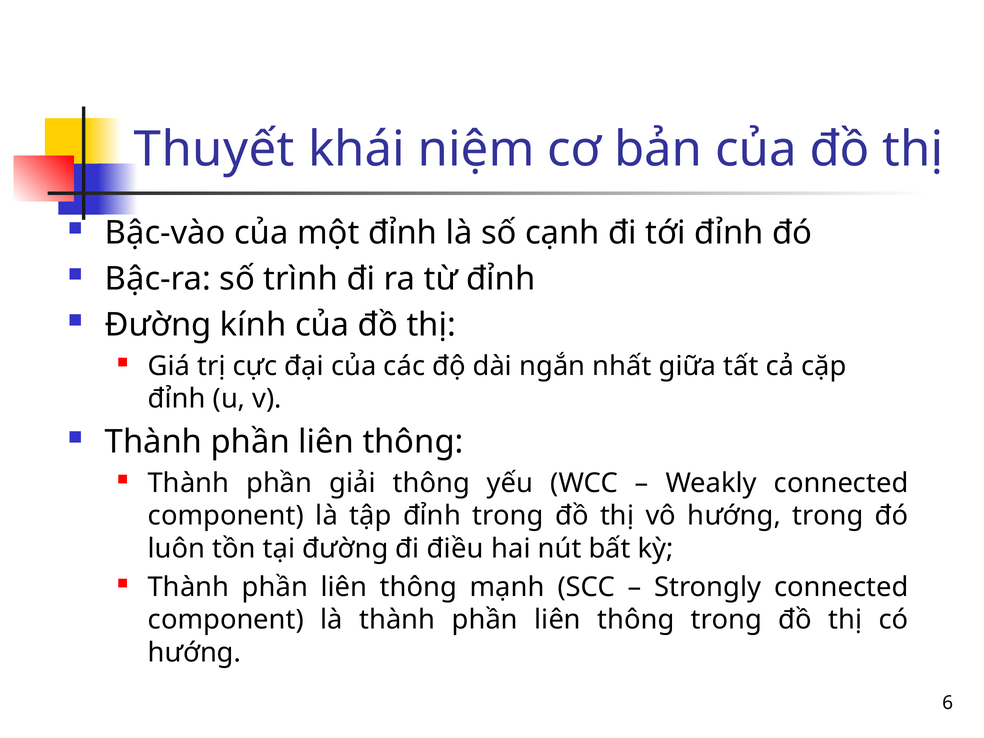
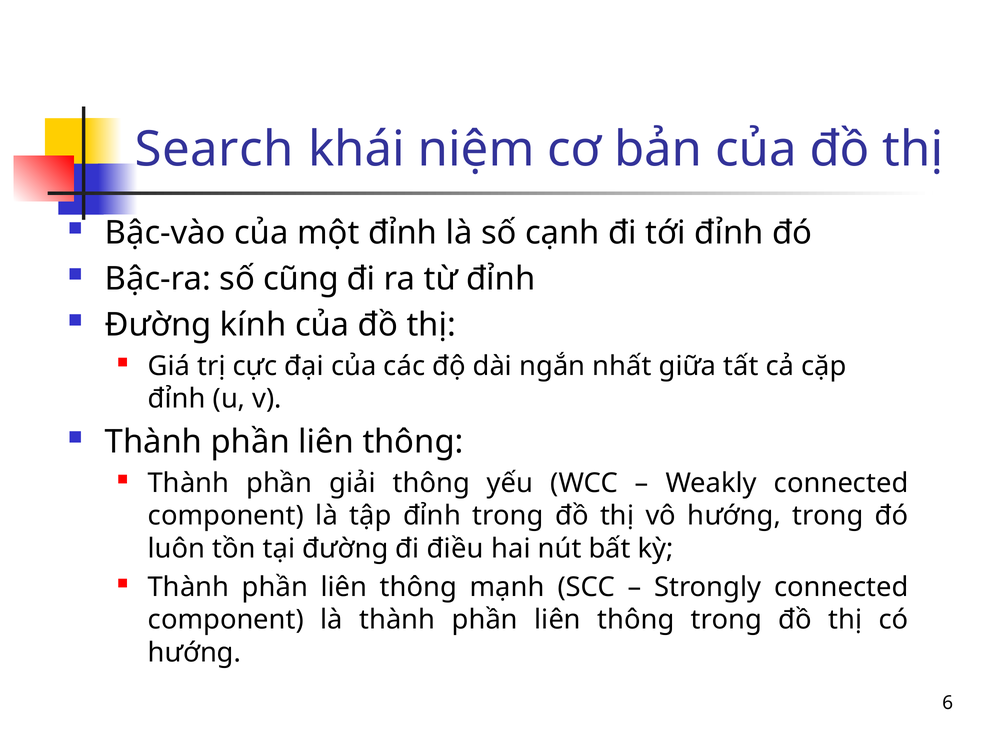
Thuyết: Thuyết -> Search
trình: trình -> cũng
